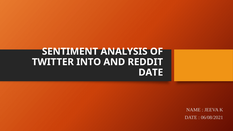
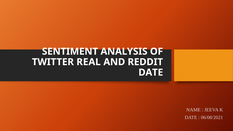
INTO: INTO -> REAL
